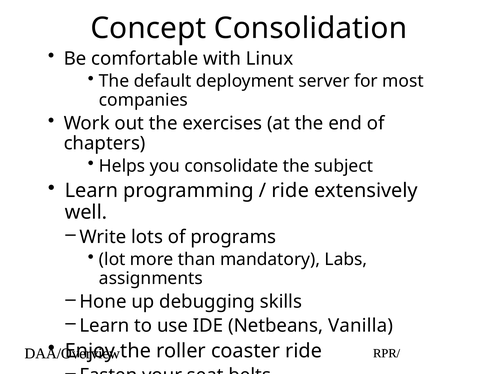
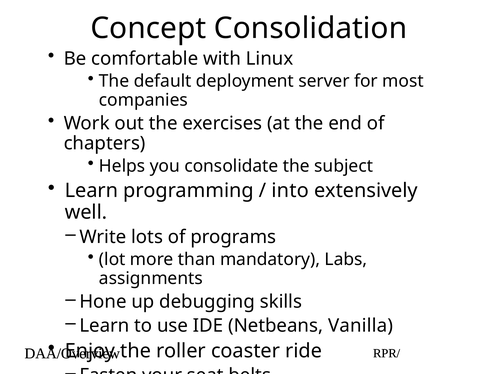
ride at (290, 190): ride -> into
